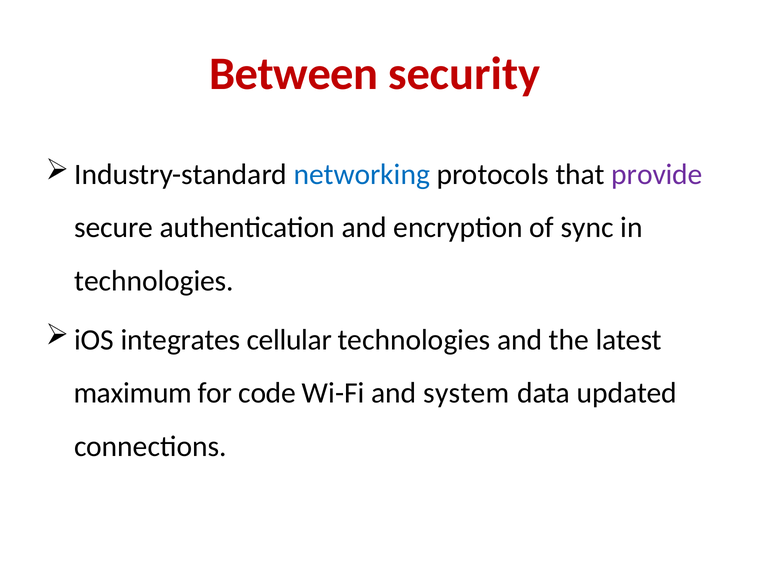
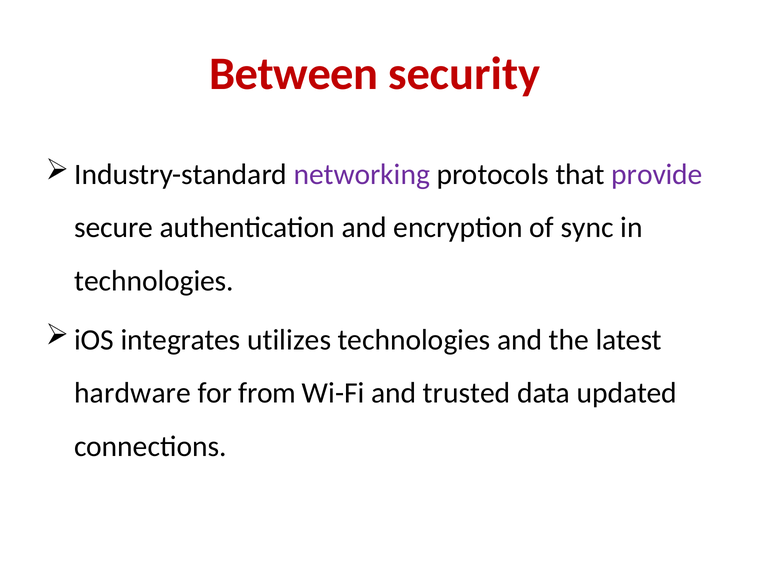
networking colour: blue -> purple
cellular: cellular -> utilizes
maximum: maximum -> hardware
code: code -> from
system: system -> trusted
